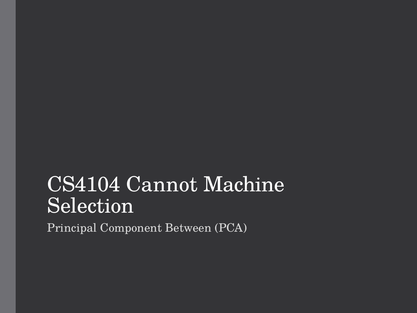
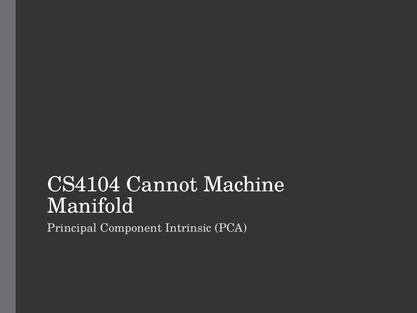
Selection: Selection -> Manifold
Between: Between -> Intrinsic
